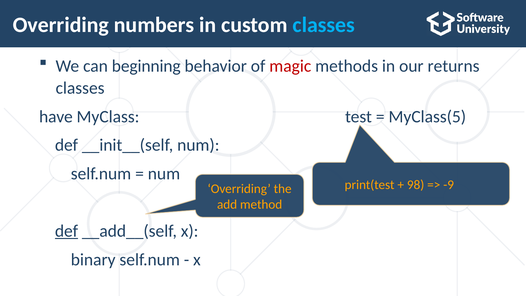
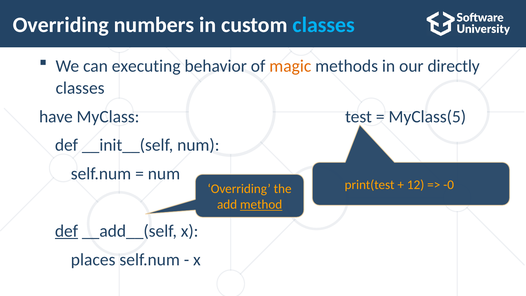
beginning: beginning -> executing
magic colour: red -> orange
returns: returns -> directly
98: 98 -> 12
-9: -9 -> -0
method underline: none -> present
binary: binary -> places
